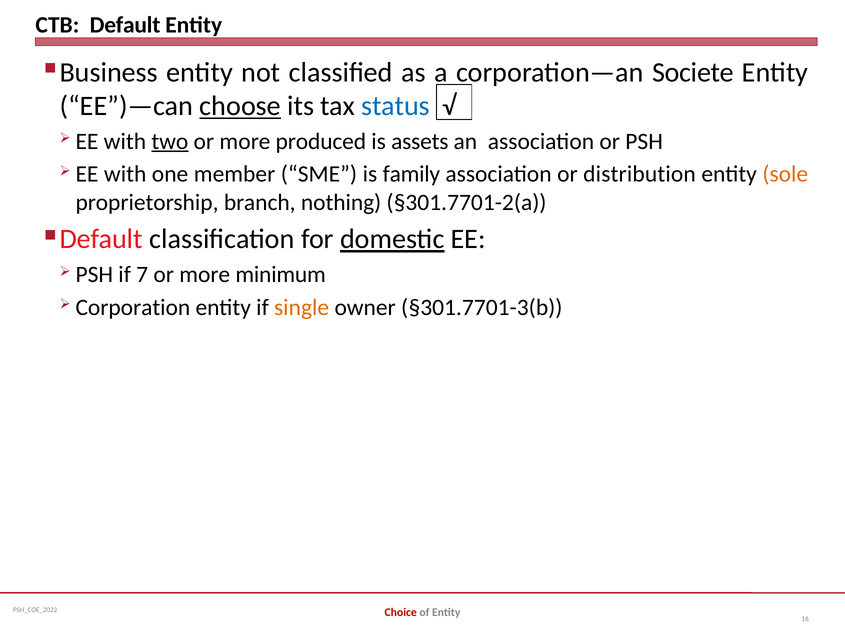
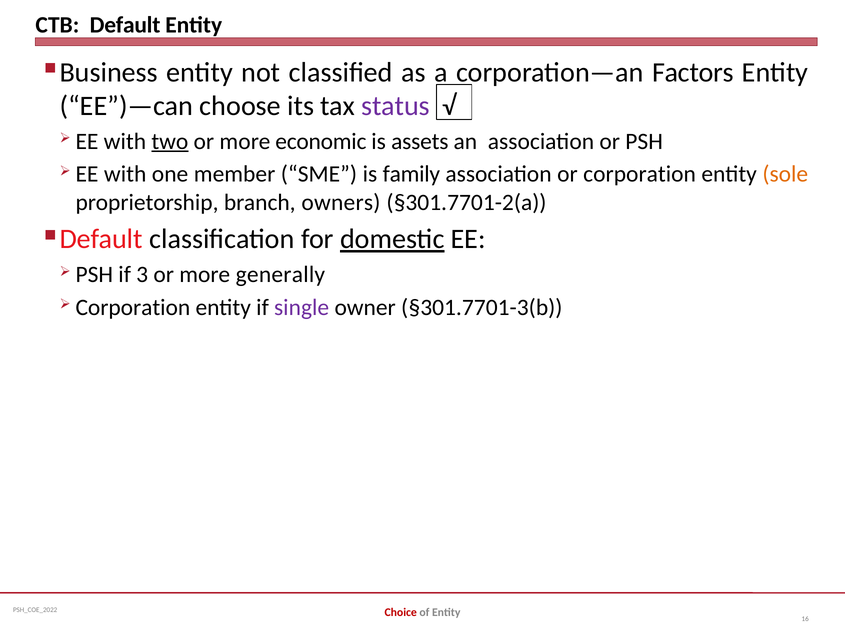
Societe: Societe -> Factors
choose underline: present -> none
status colour: blue -> purple
produced: produced -> economic
or distribution: distribution -> corporation
nothing: nothing -> owners
7: 7 -> 3
minimum: minimum -> generally
single colour: orange -> purple
